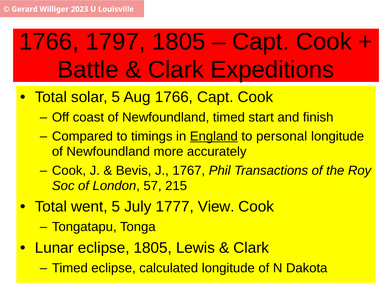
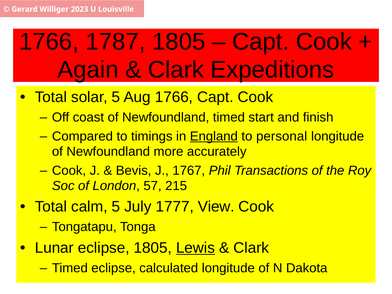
1797: 1797 -> 1787
Battle: Battle -> Again
went: went -> calm
Lewis underline: none -> present
